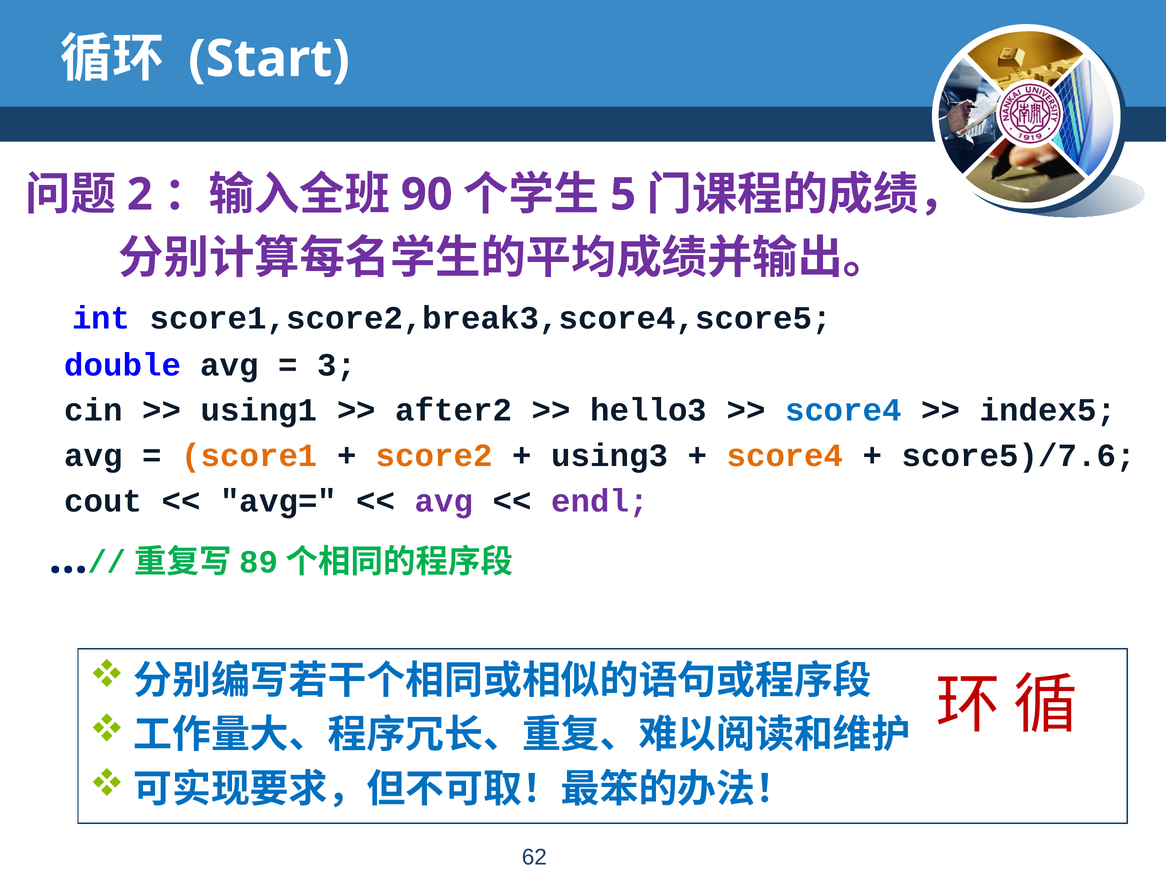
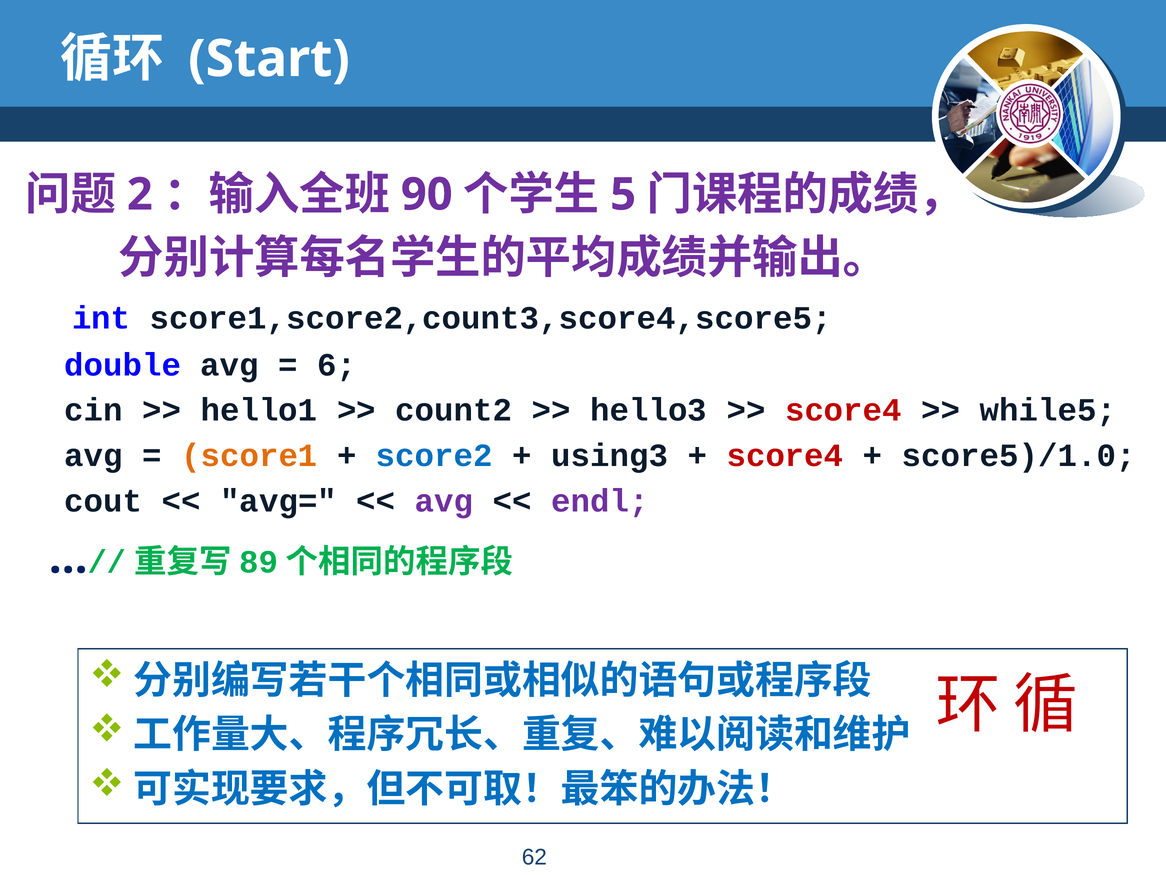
score1,score2,break3,score4,score5: score1,score2,break3,score4,score5 -> score1,score2,count3,score4,score5
3: 3 -> 6
using1: using1 -> hello1
after2: after2 -> count2
score4 at (843, 410) colour: blue -> red
index5: index5 -> while5
score2 colour: orange -> blue
score4 at (785, 455) colour: orange -> red
score5)/7.6: score5)/7.6 -> score5)/1.0
